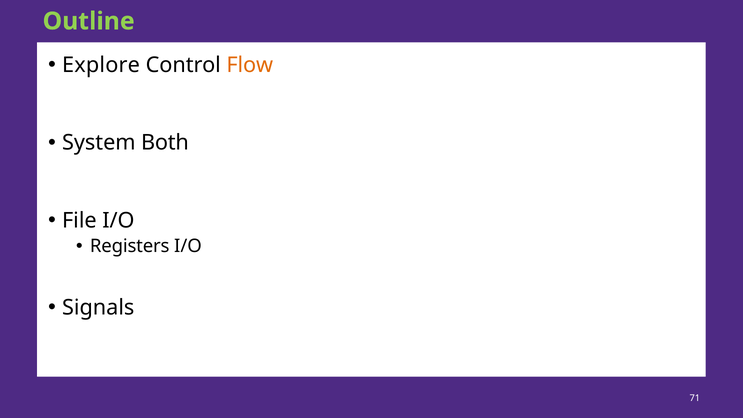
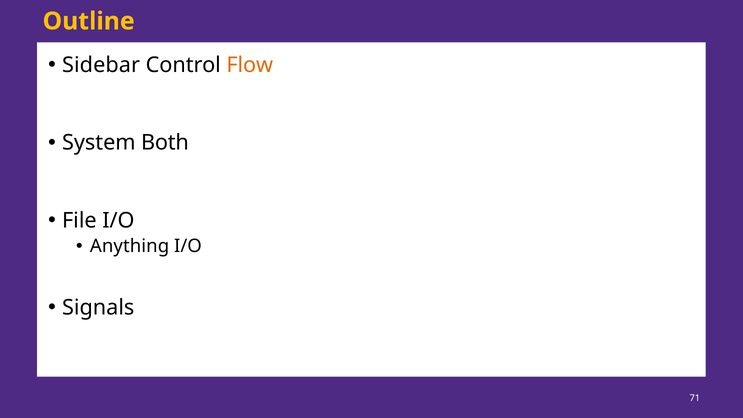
Outline colour: light green -> yellow
Explore: Explore -> Sidebar
Registers: Registers -> Anything
